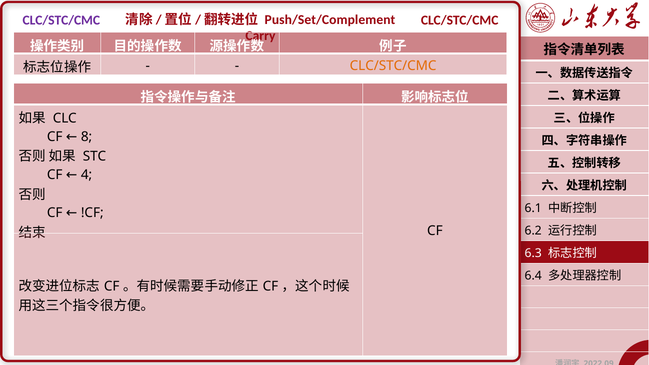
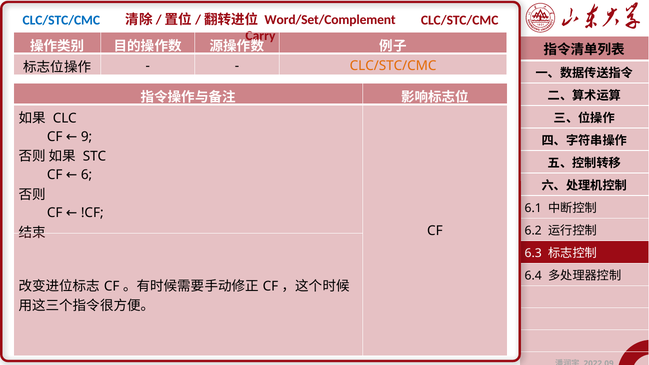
Push/Set/Complement: Push/Set/Complement -> Word/Set/Complement
CLC/STC/CMC at (61, 20) colour: purple -> blue
8: 8 -> 9
4: 4 -> 6
